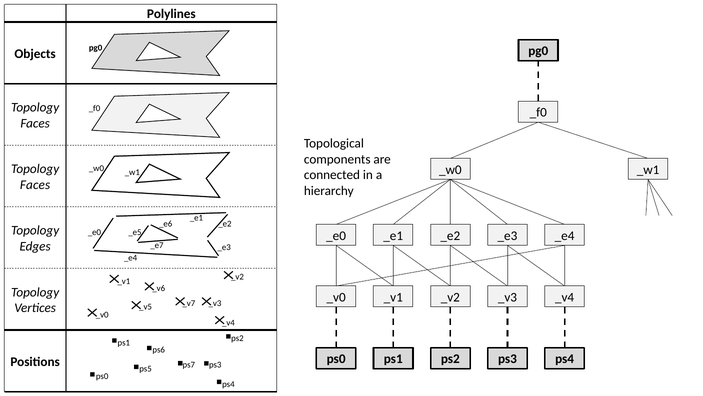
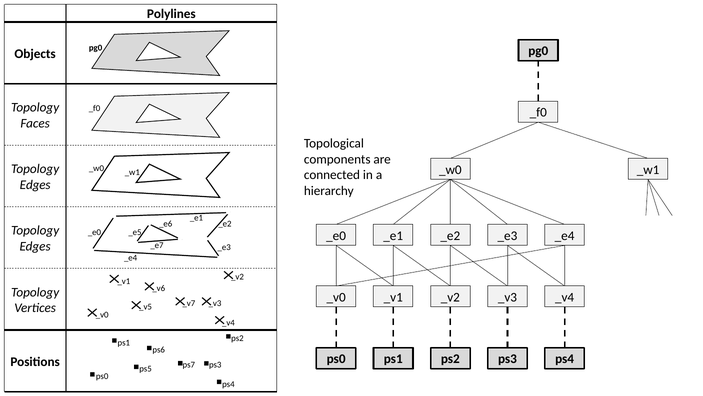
Faces at (35, 185): Faces -> Edges
